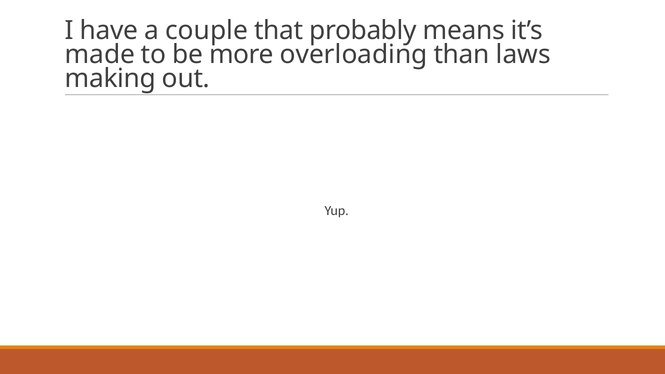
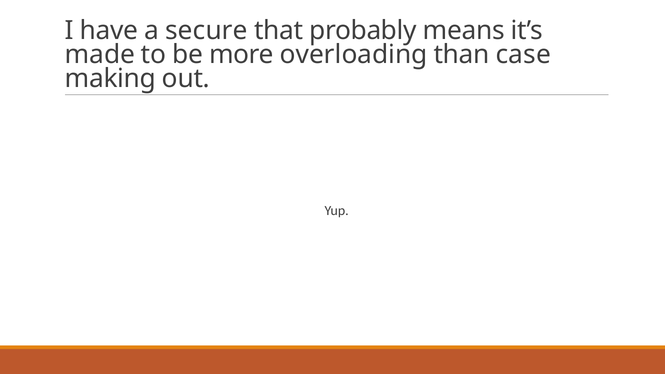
couple: couple -> secure
laws: laws -> case
